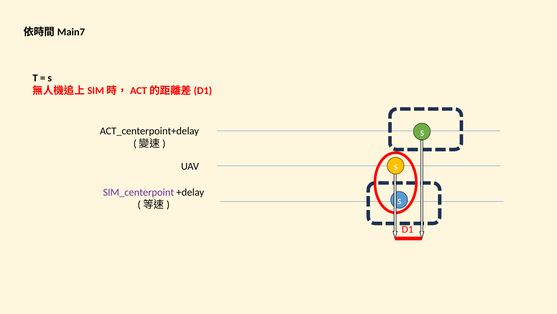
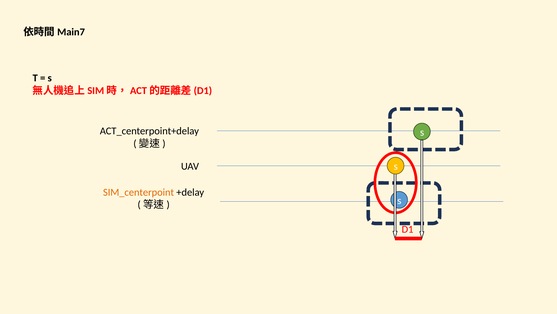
SIM_centerpoint colour: purple -> orange
